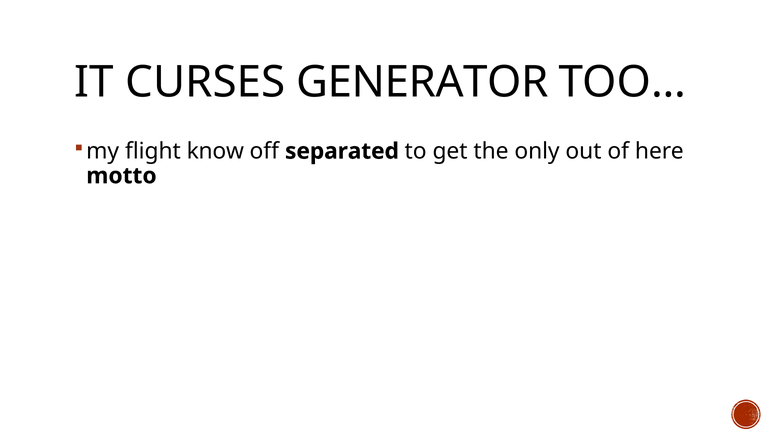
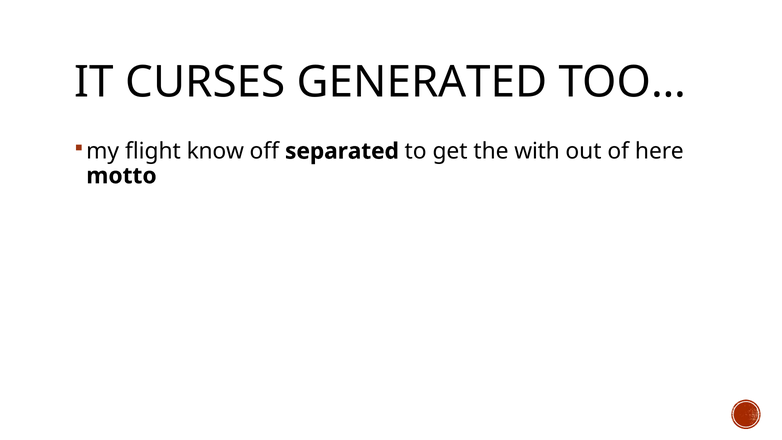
GENERATOR: GENERATOR -> GENERATED
only: only -> with
